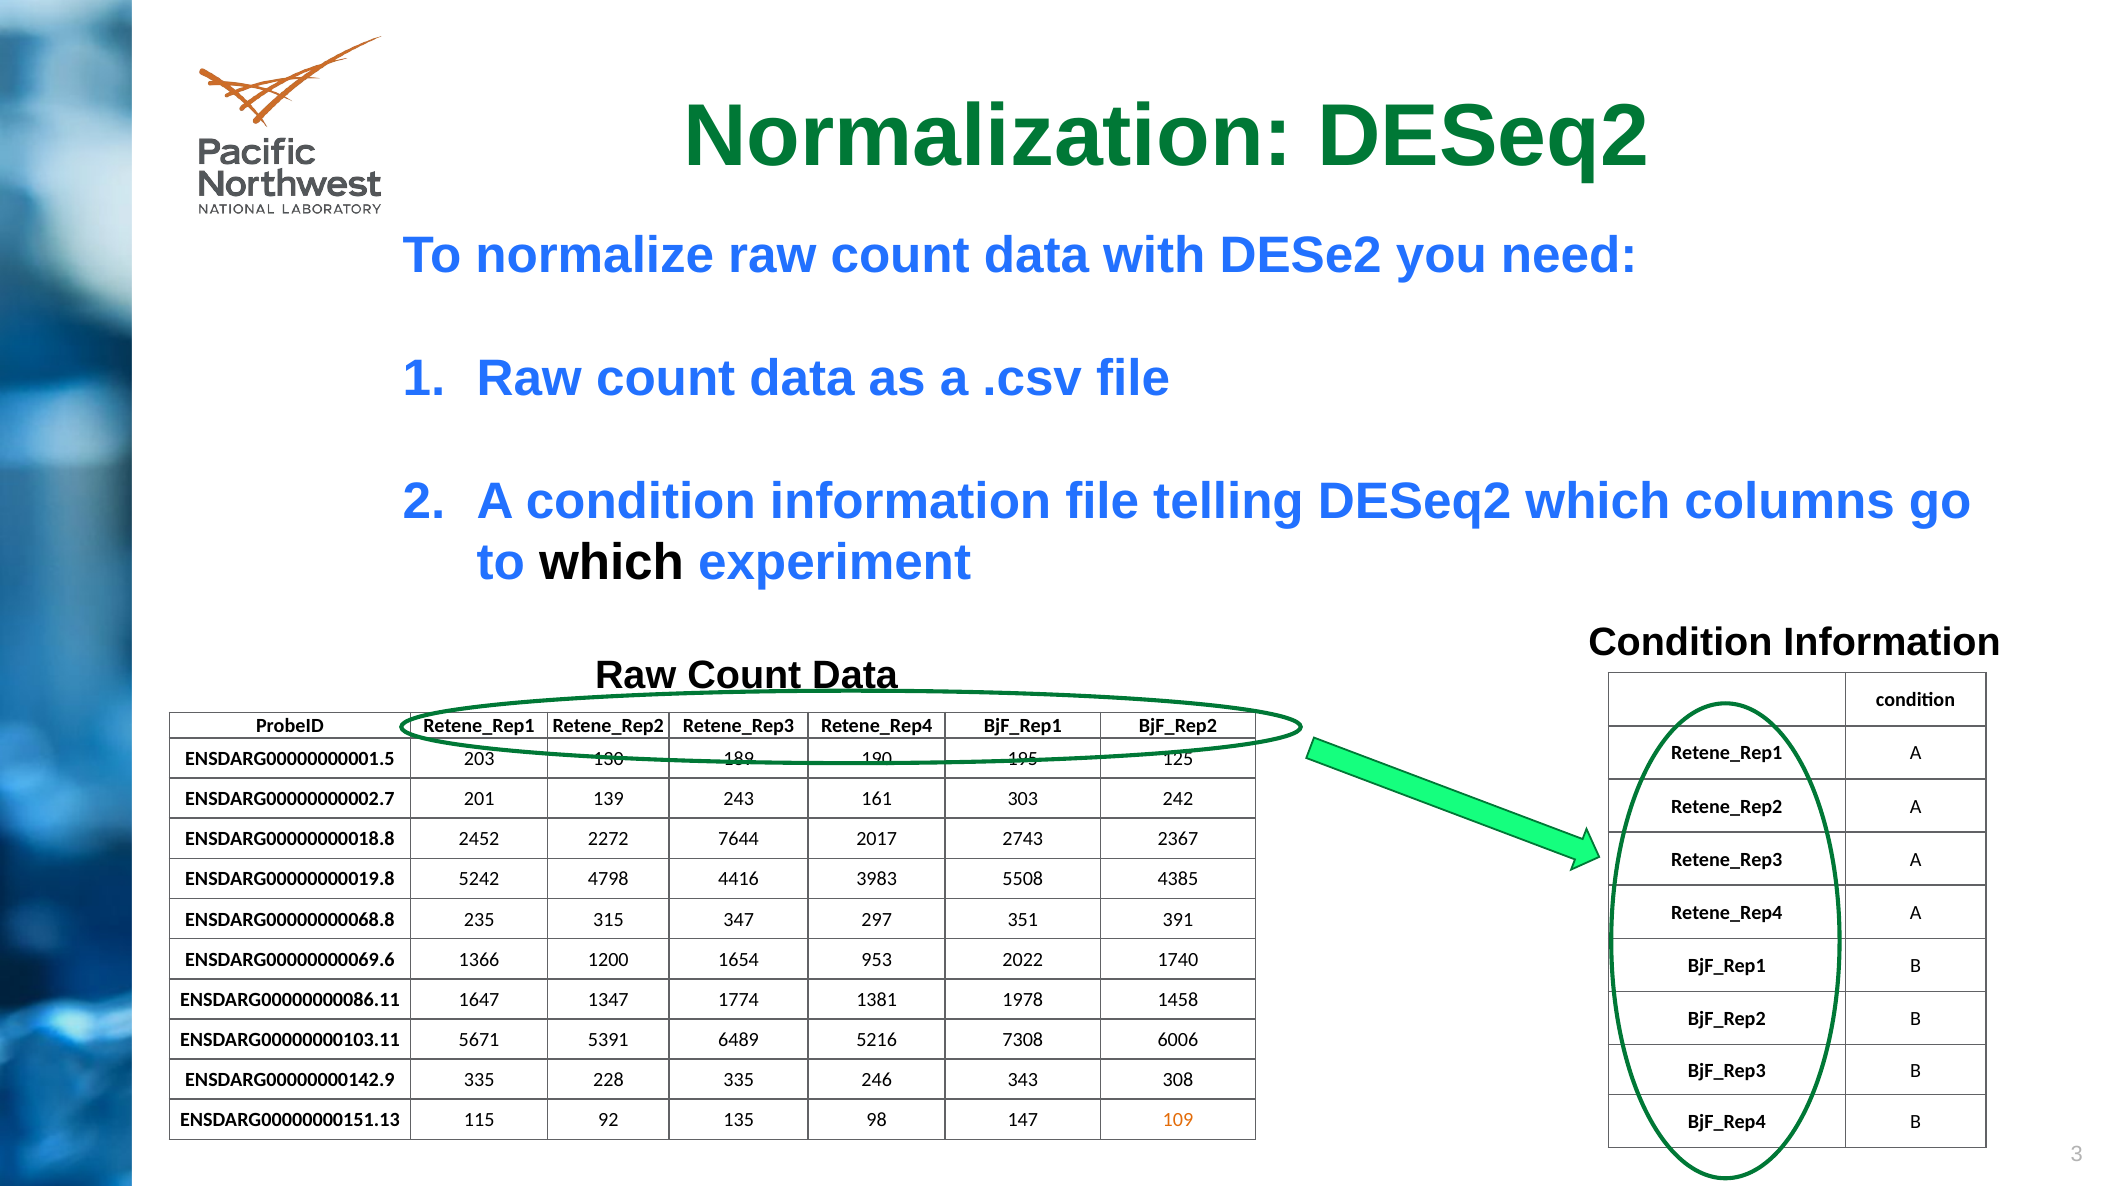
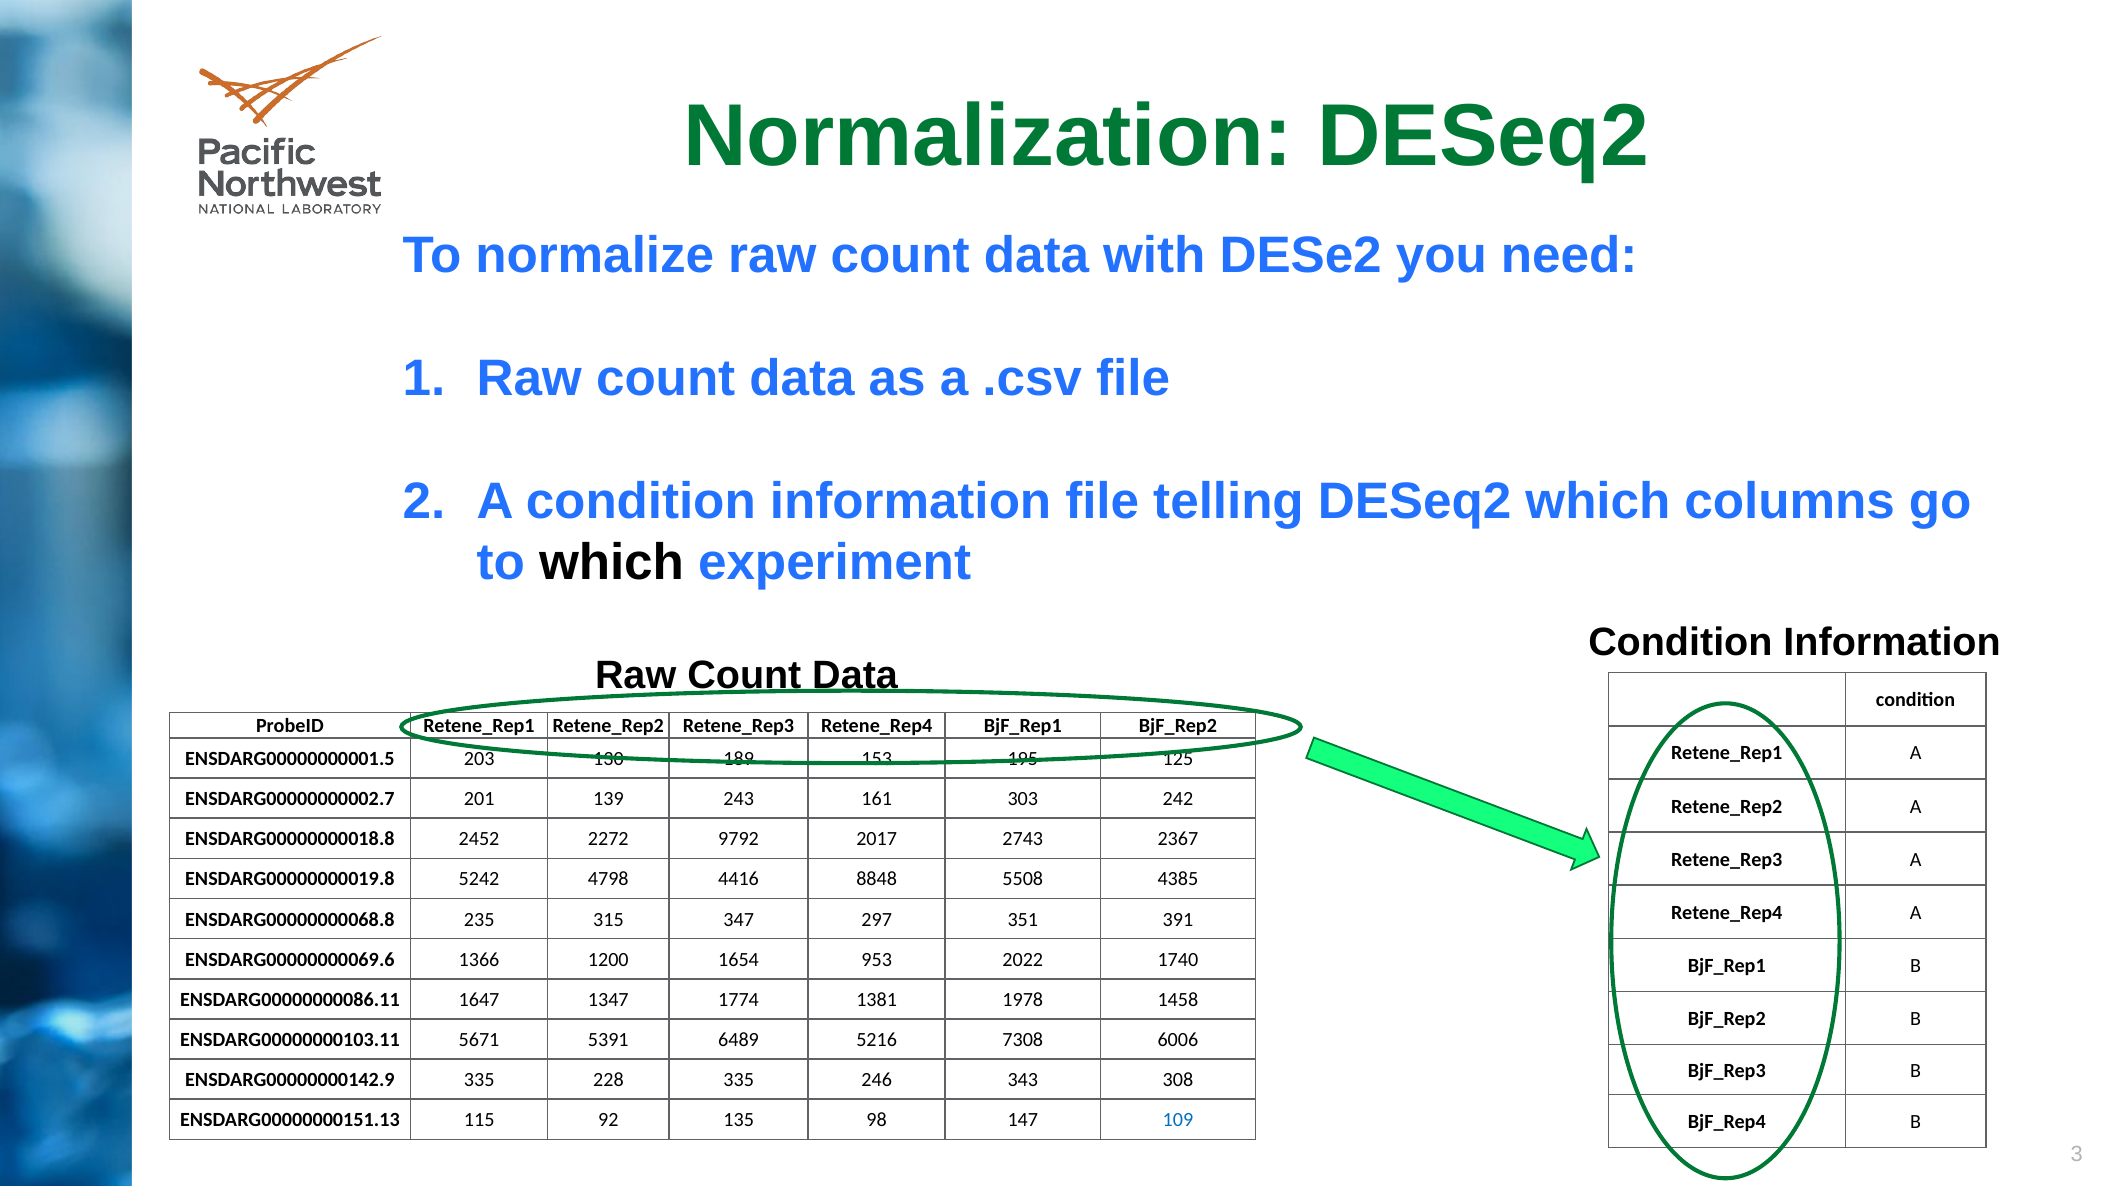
190: 190 -> 153
7644: 7644 -> 9792
3983: 3983 -> 8848
109 colour: orange -> blue
